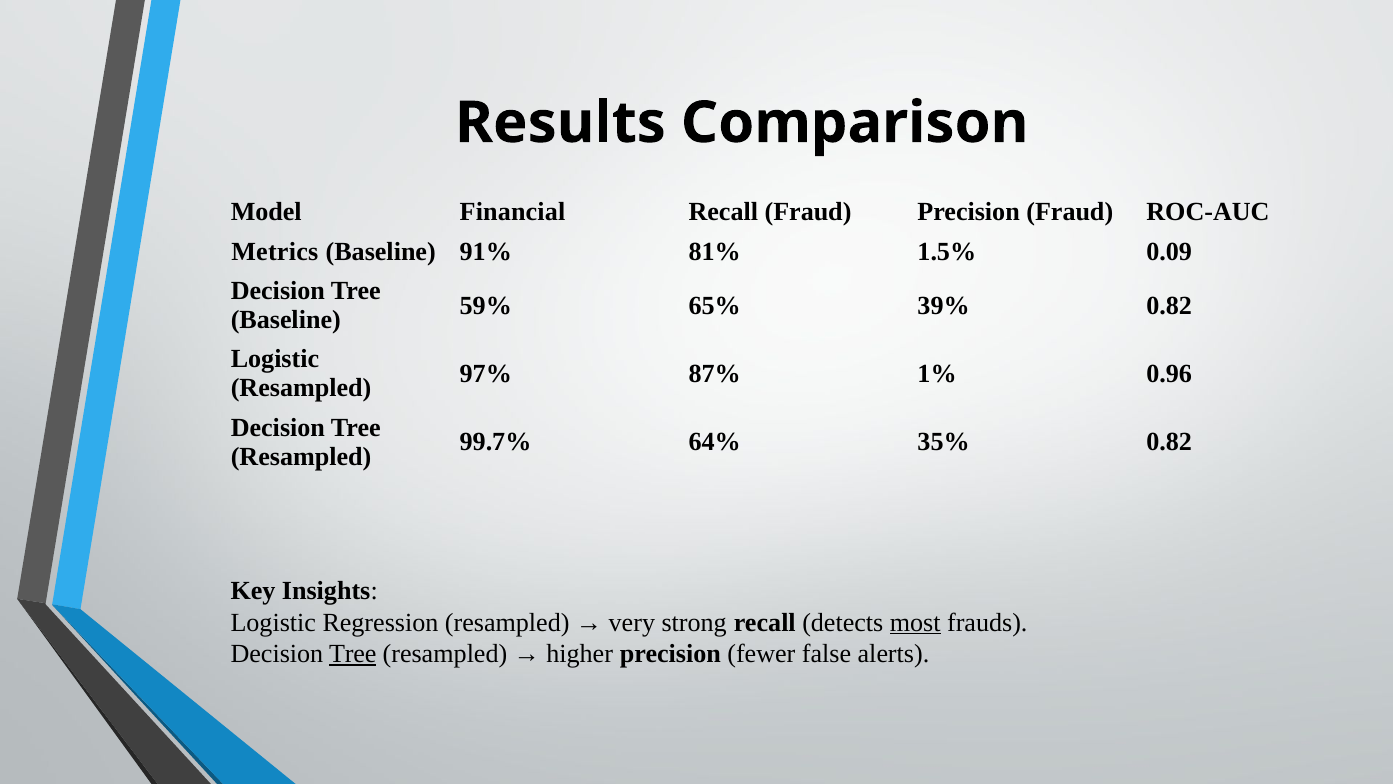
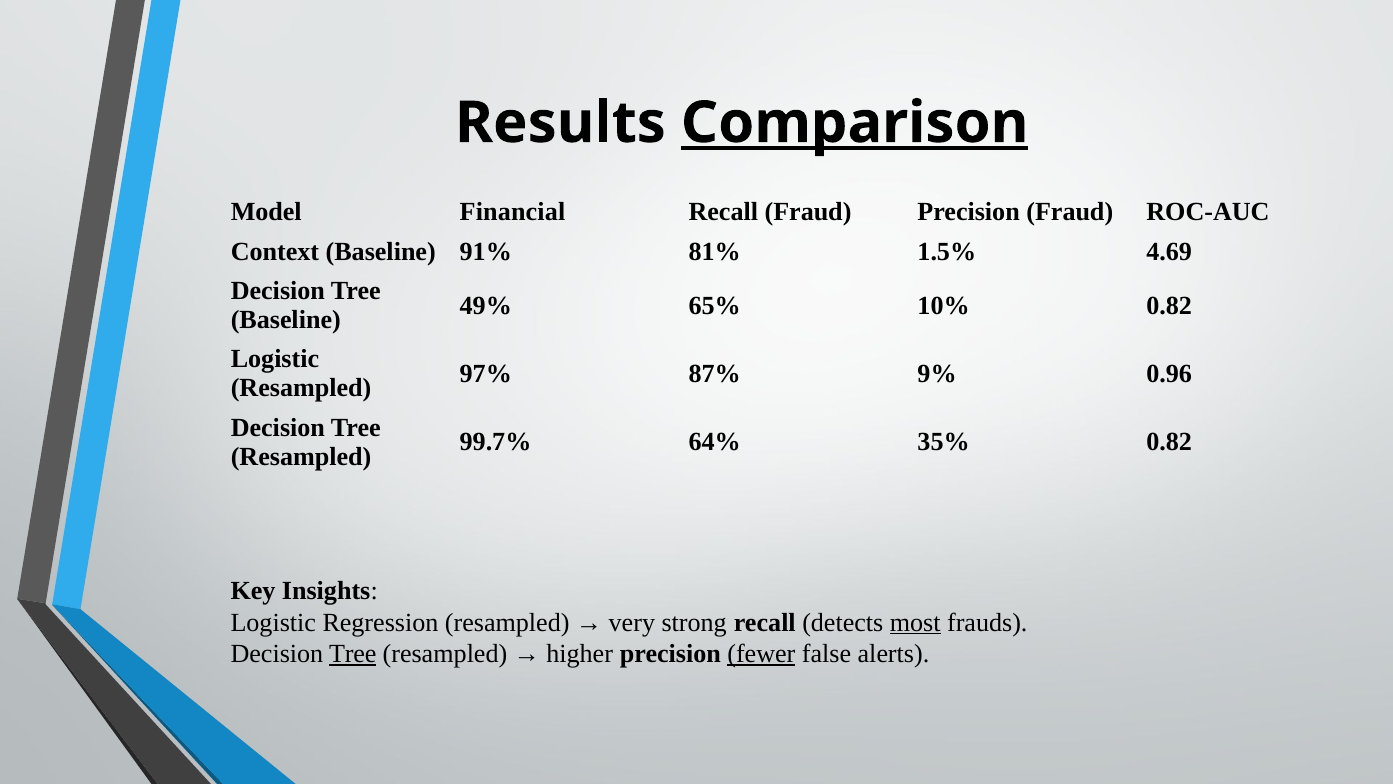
Comparison underline: none -> present
Metrics: Metrics -> Context
0.09: 0.09 -> 4.69
59%: 59% -> 49%
39%: 39% -> 10%
1%: 1% -> 9%
fewer underline: none -> present
